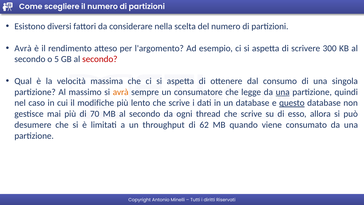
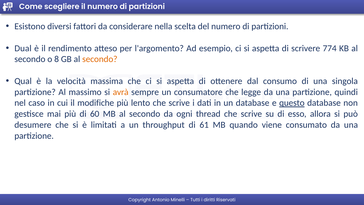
Avrà at (23, 48): Avrà -> Dual
300: 300 -> 774
5: 5 -> 8
secondo at (100, 59) colour: red -> orange
una at (283, 92) underline: present -> none
70: 70 -> 60
62: 62 -> 61
